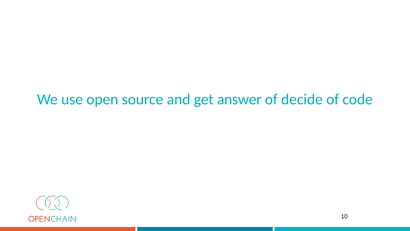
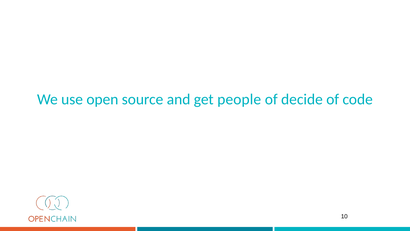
answer: answer -> people
